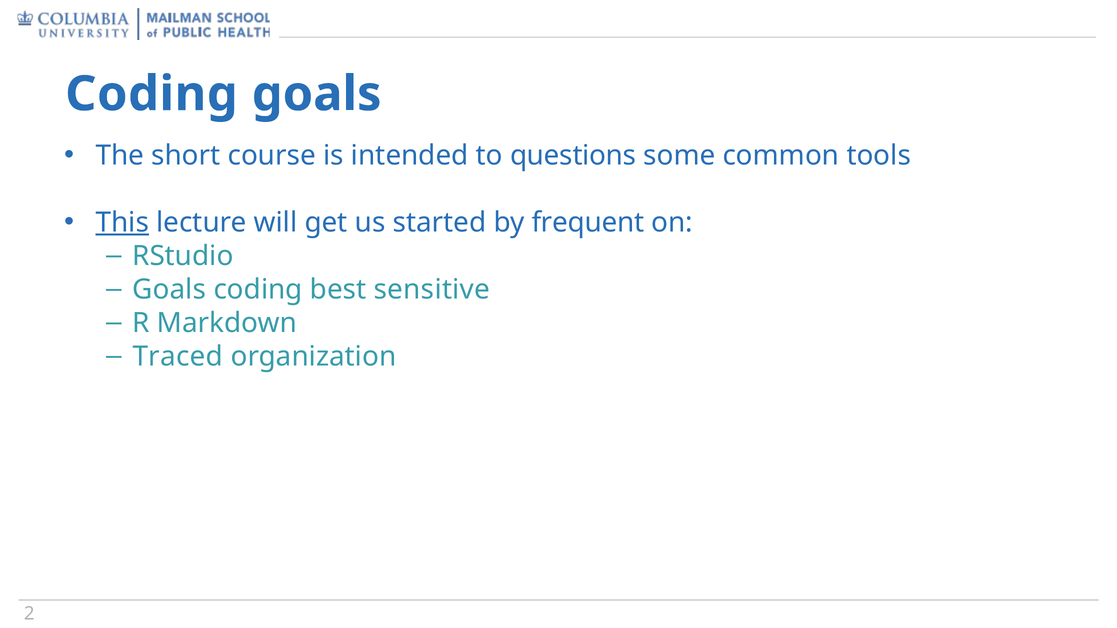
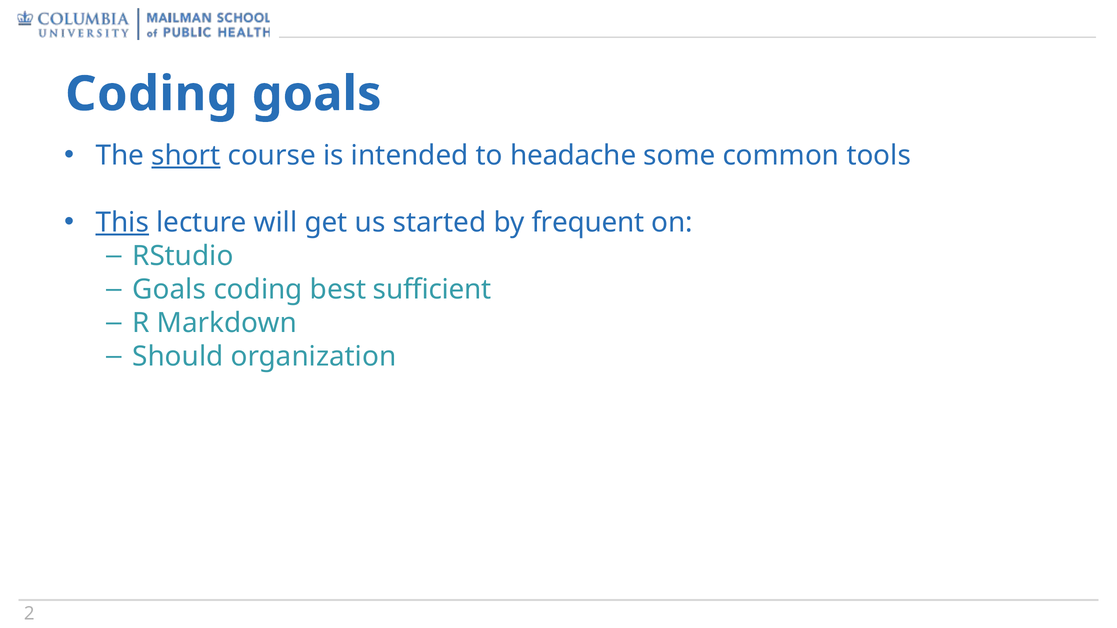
short underline: none -> present
questions: questions -> headache
sensitive: sensitive -> sufficient
Traced: Traced -> Should
